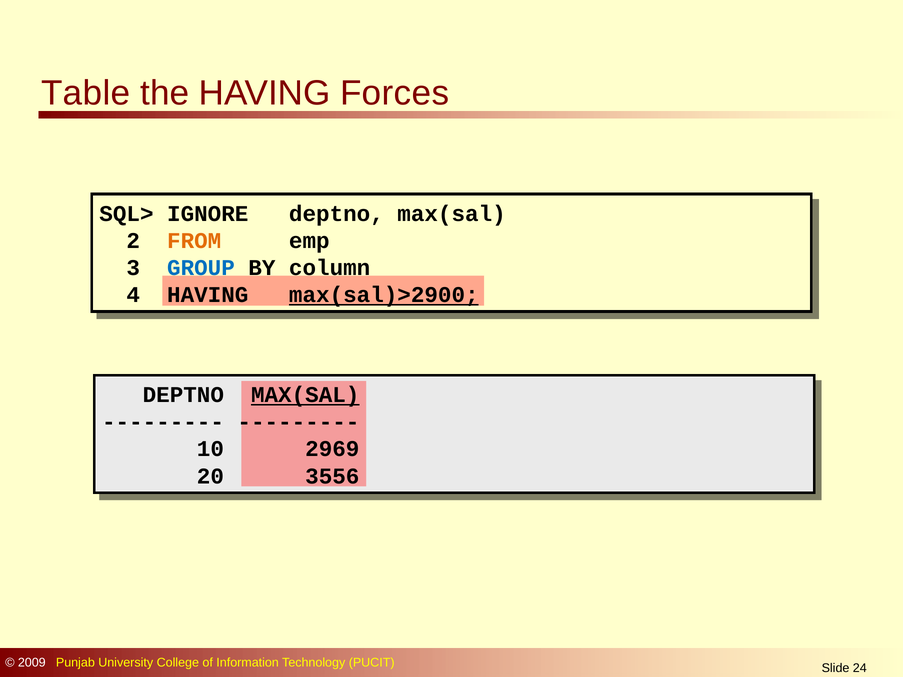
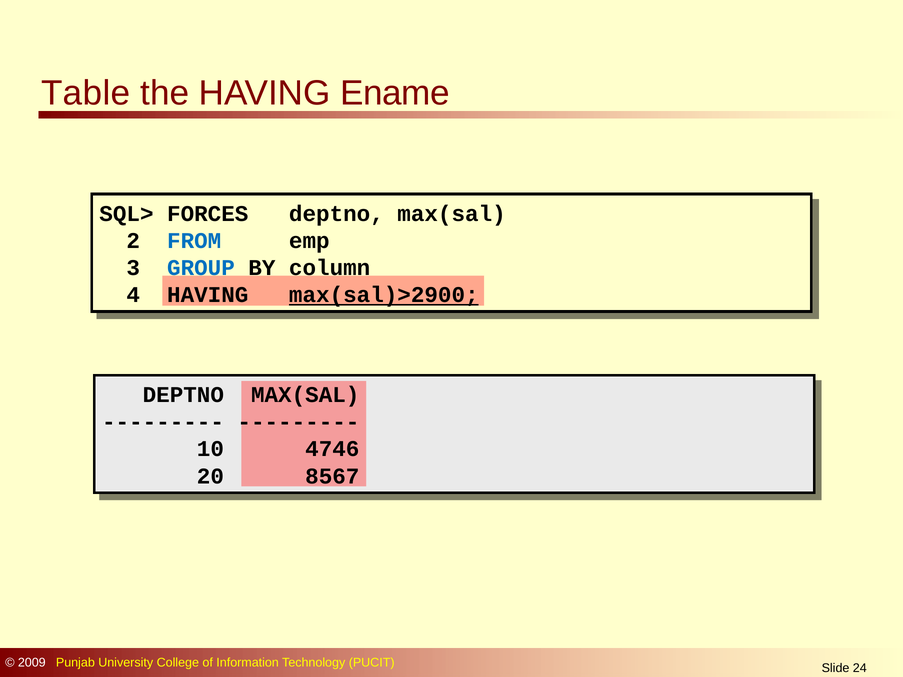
Forces: Forces -> Ename
IGNORE: IGNORE -> FORCES
FROM colour: orange -> blue
MAX(SAL at (305, 395) underline: present -> none
2969: 2969 -> 4746
3556: 3556 -> 8567
